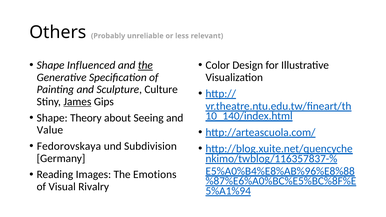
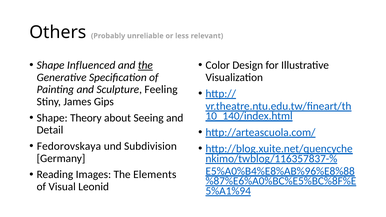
Culture: Culture -> Feeling
James underline: present -> none
Value: Value -> Detail
Emotions: Emotions -> Elements
Rivalry: Rivalry -> Leonid
